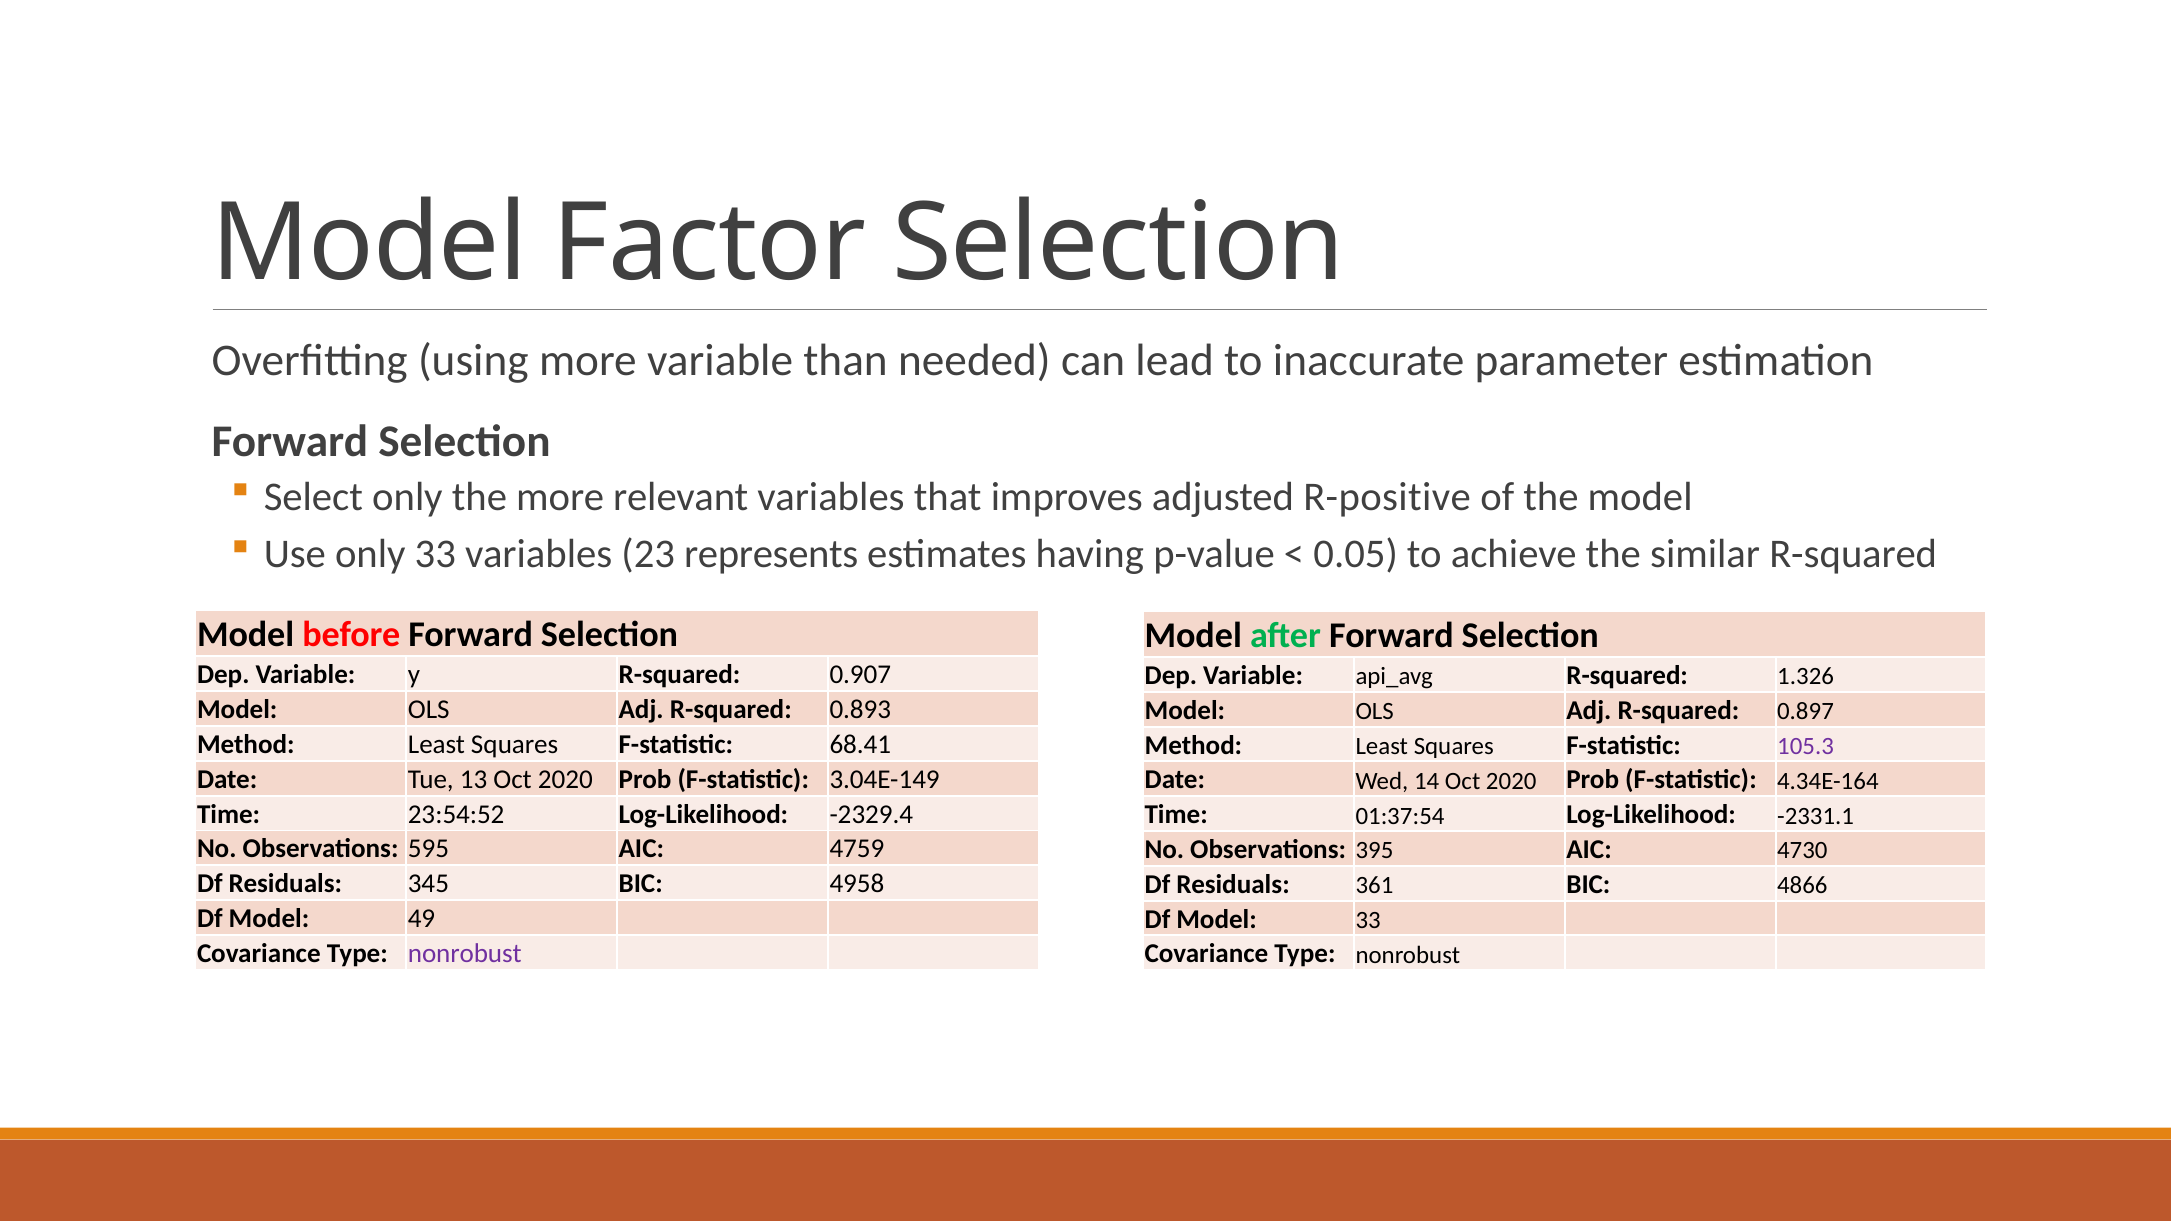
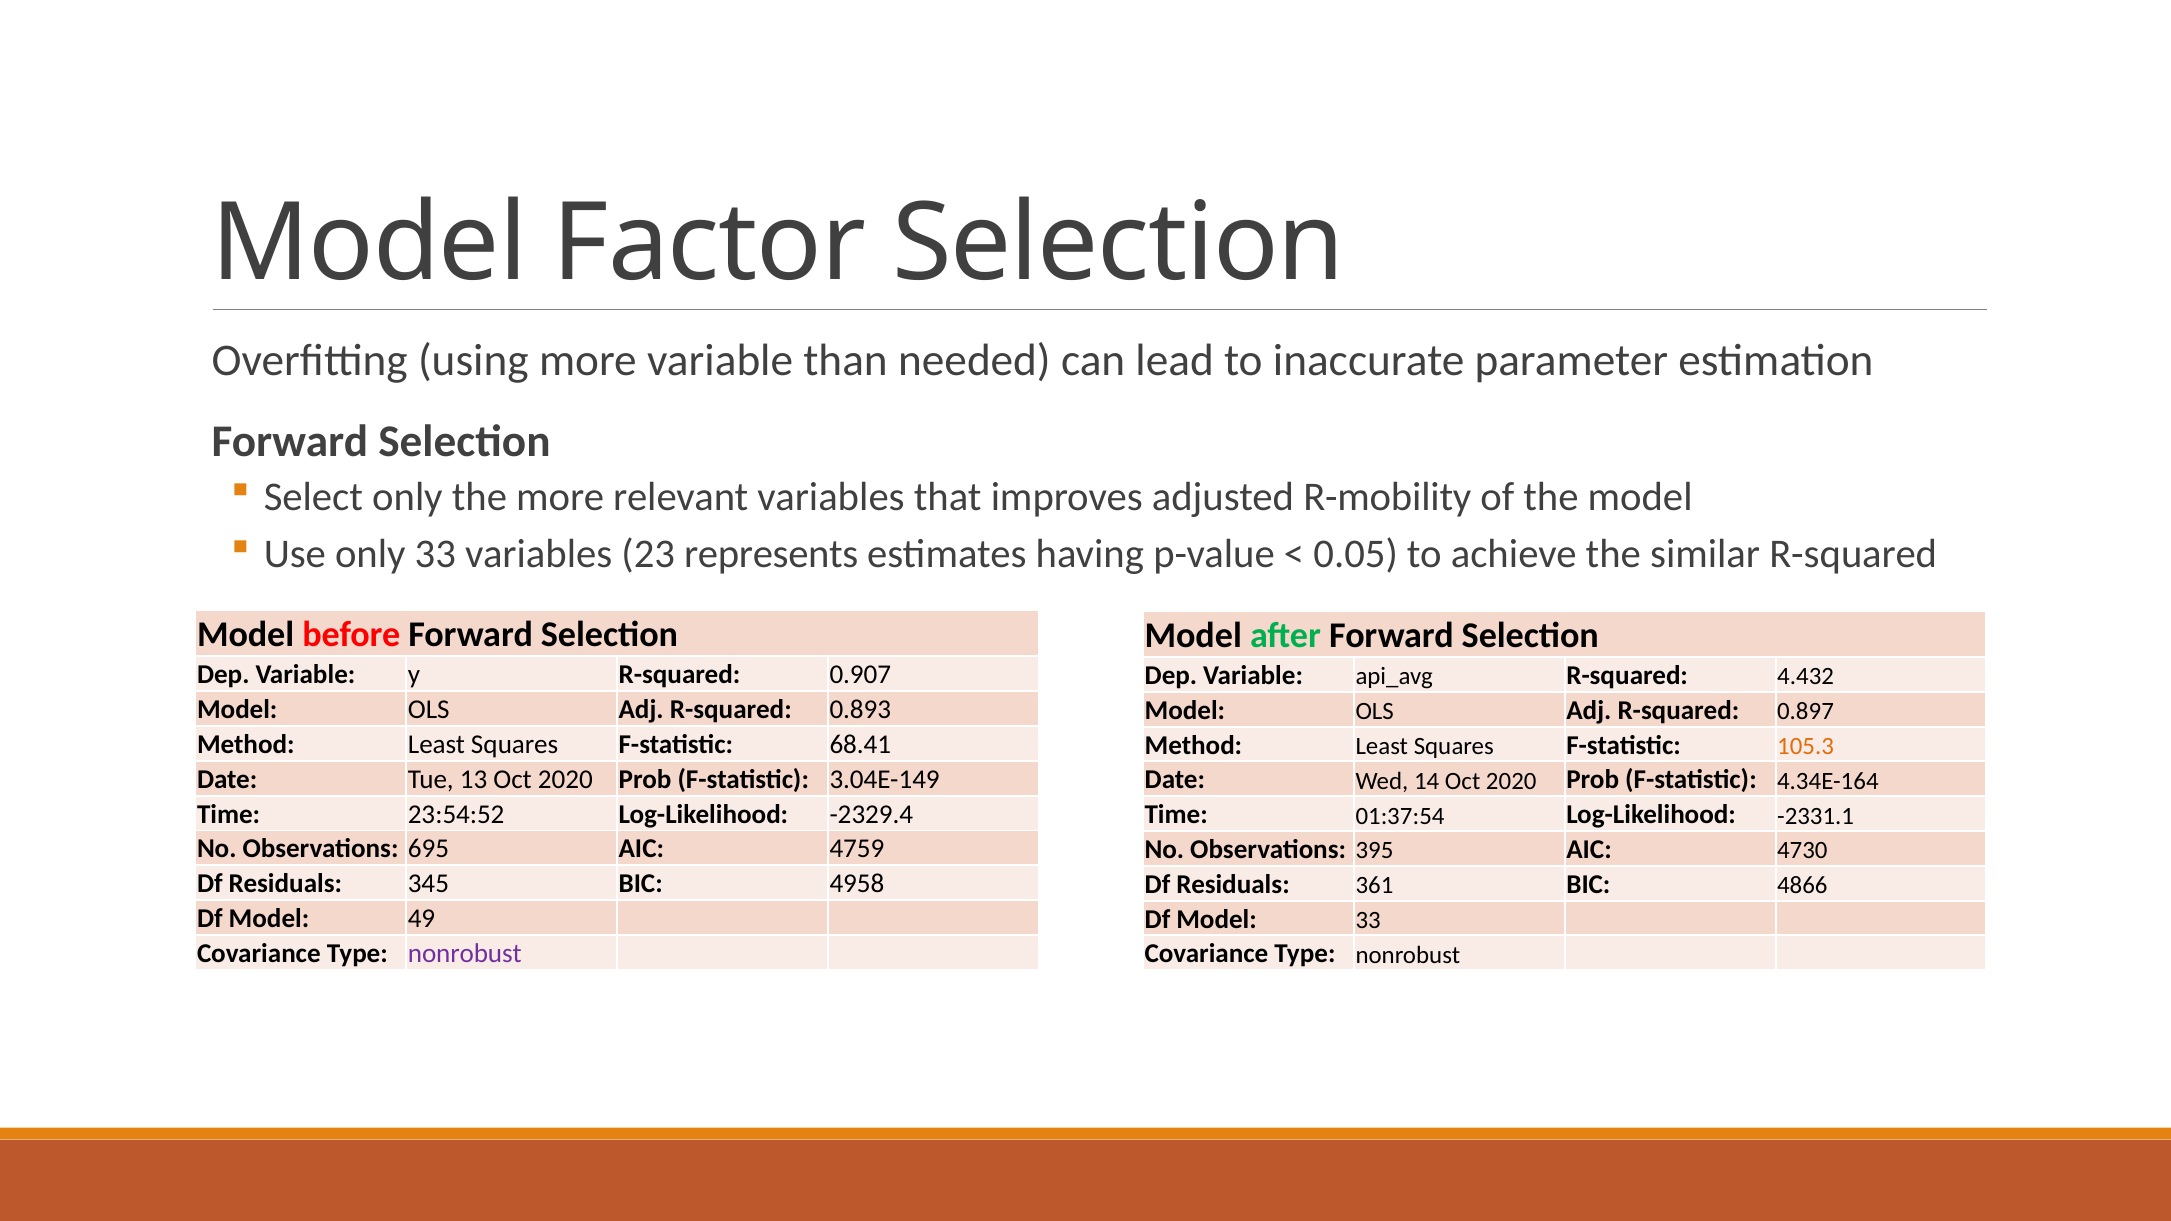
R-positive: R-positive -> R-mobility
1.326: 1.326 -> 4.432
105.3 colour: purple -> orange
595: 595 -> 695
